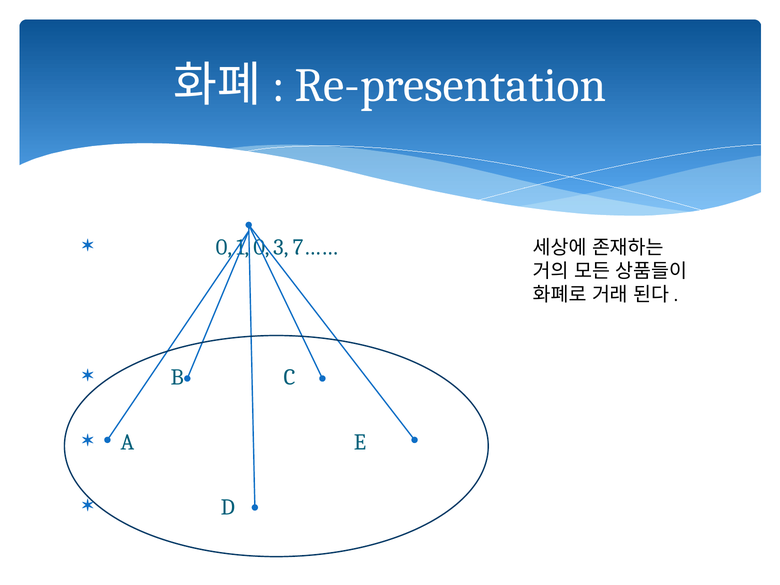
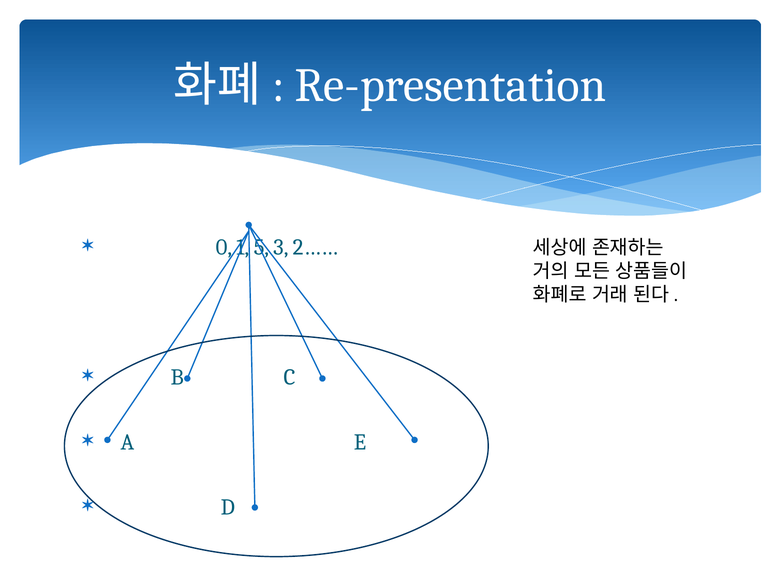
1 0: 0 -> 5
7……: 7…… -> 2……
